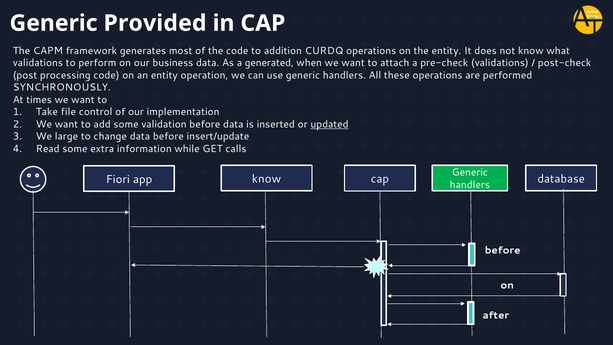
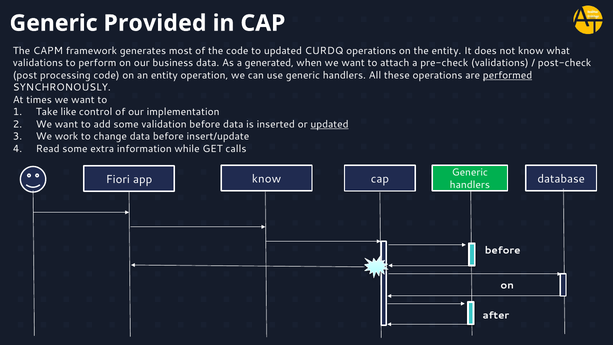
to addition: addition -> updated
performed underline: none -> present
file: file -> like
large: large -> work
